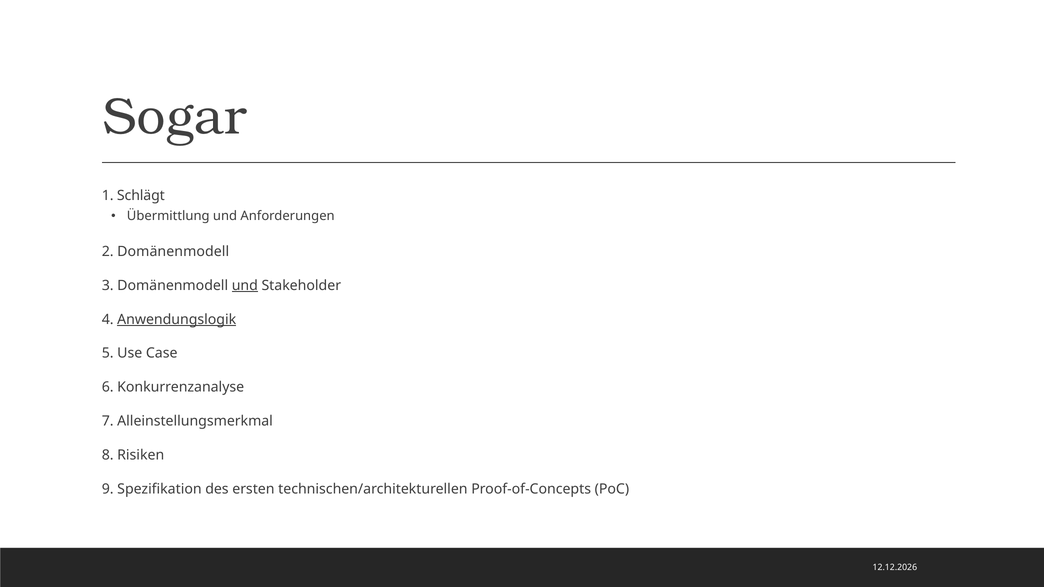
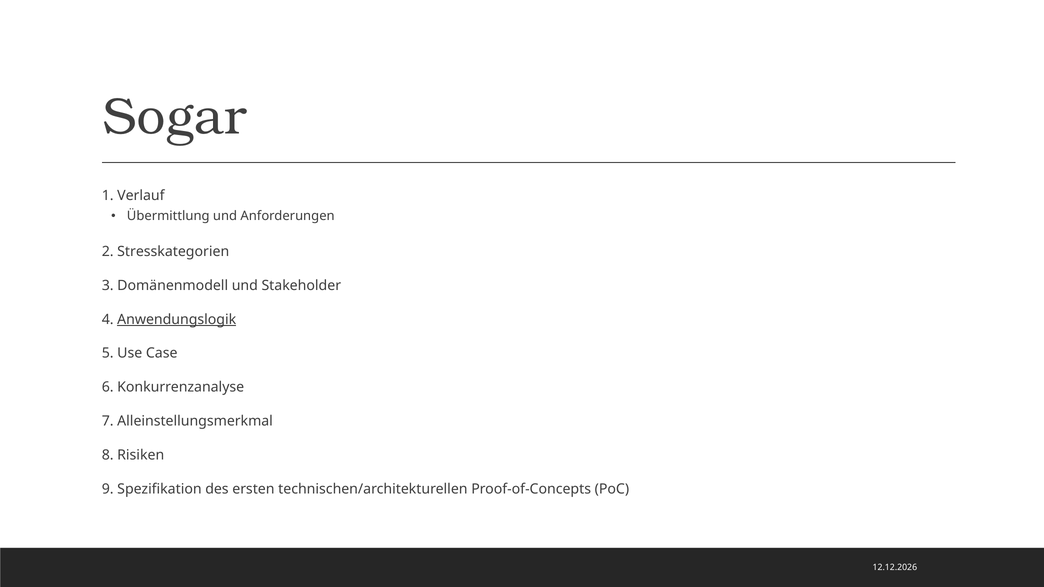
Schlägt: Schlägt -> Verlauf
2 Domänenmodell: Domänenmodell -> Stresskategorien
und at (245, 286) underline: present -> none
